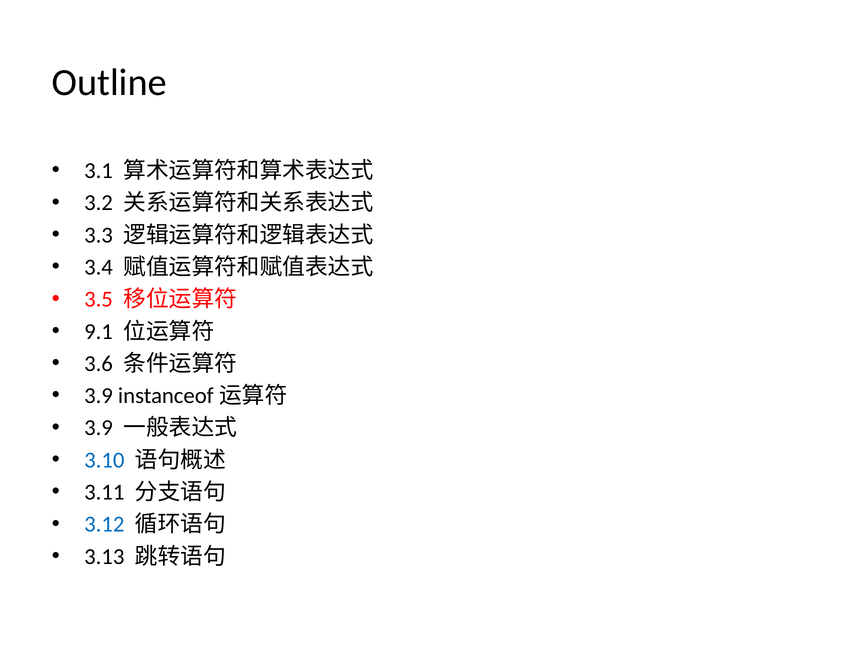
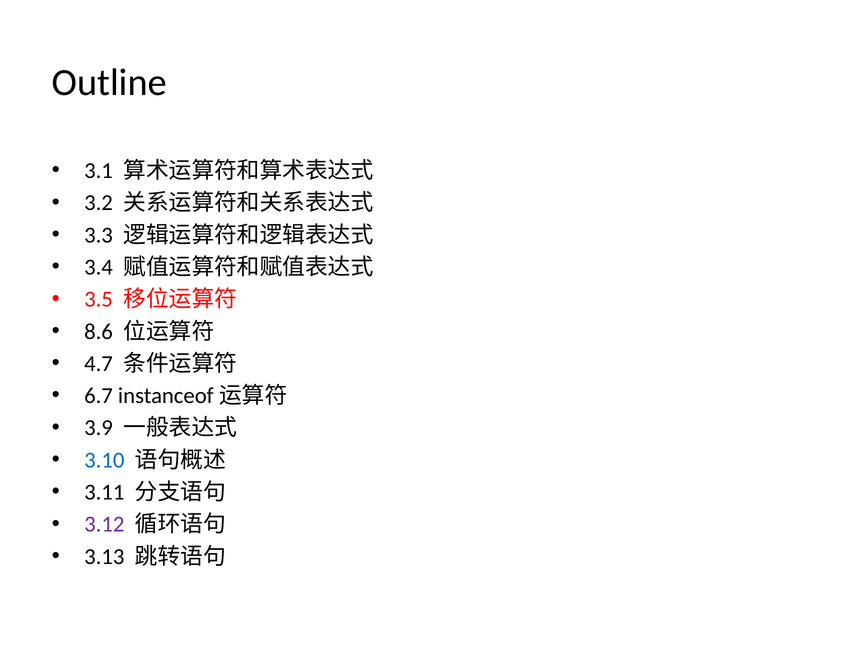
9.1: 9.1 -> 8.6
3.6: 3.6 -> 4.7
3.9 at (99, 395): 3.9 -> 6.7
3.12 colour: blue -> purple
